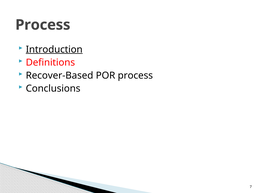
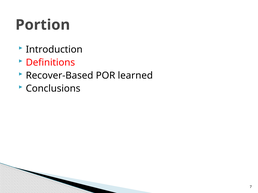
Process at (43, 25): Process -> Portion
Introduction underline: present -> none
POR process: process -> learned
